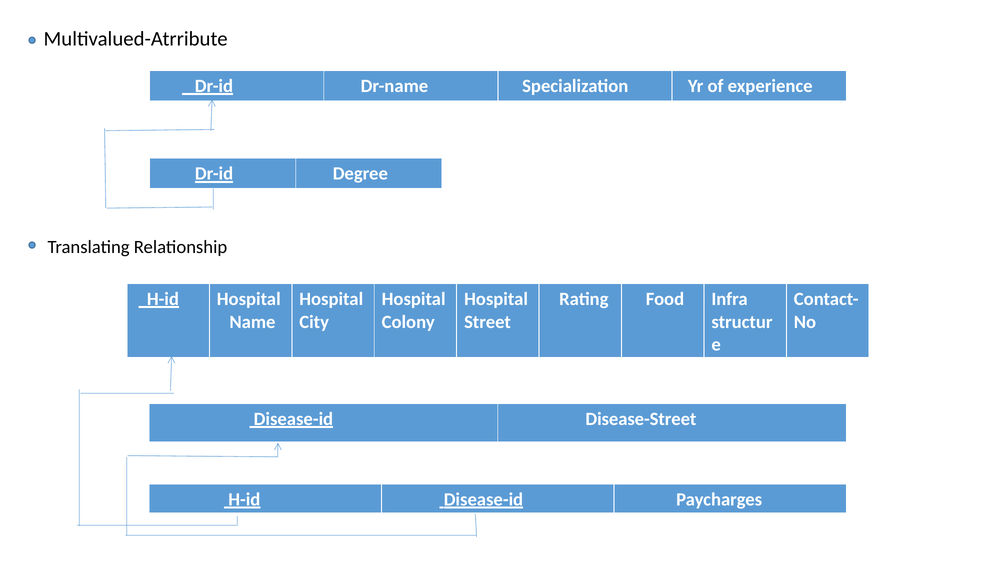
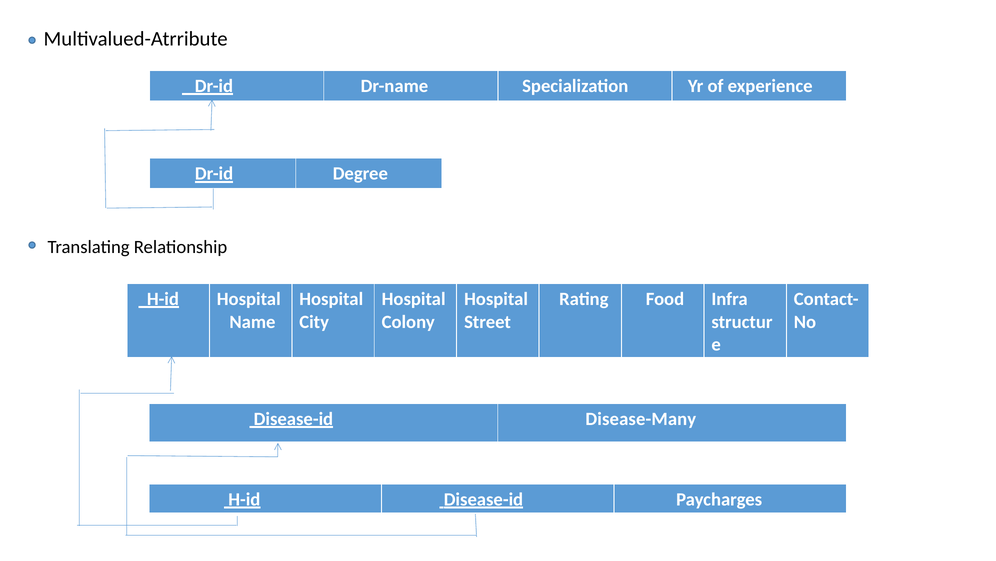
Disease-Street: Disease-Street -> Disease-Many
